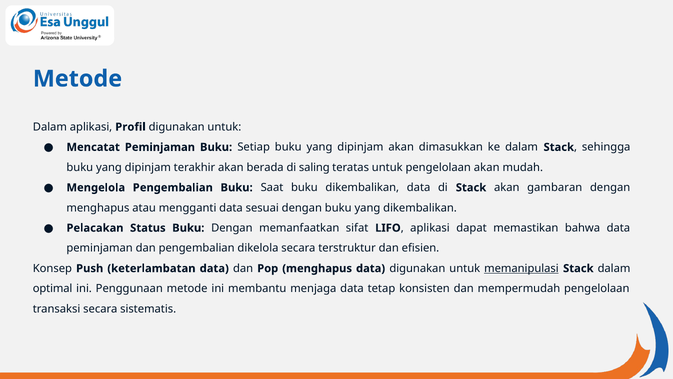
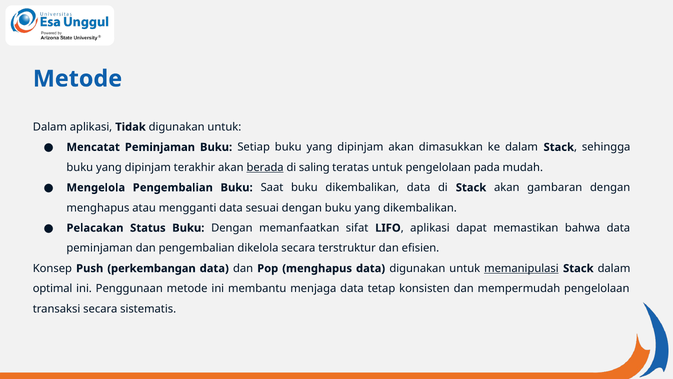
Profil: Profil -> Tidak
berada underline: none -> present
pengelolaan akan: akan -> pada
keterlambatan: keterlambatan -> perkembangan
